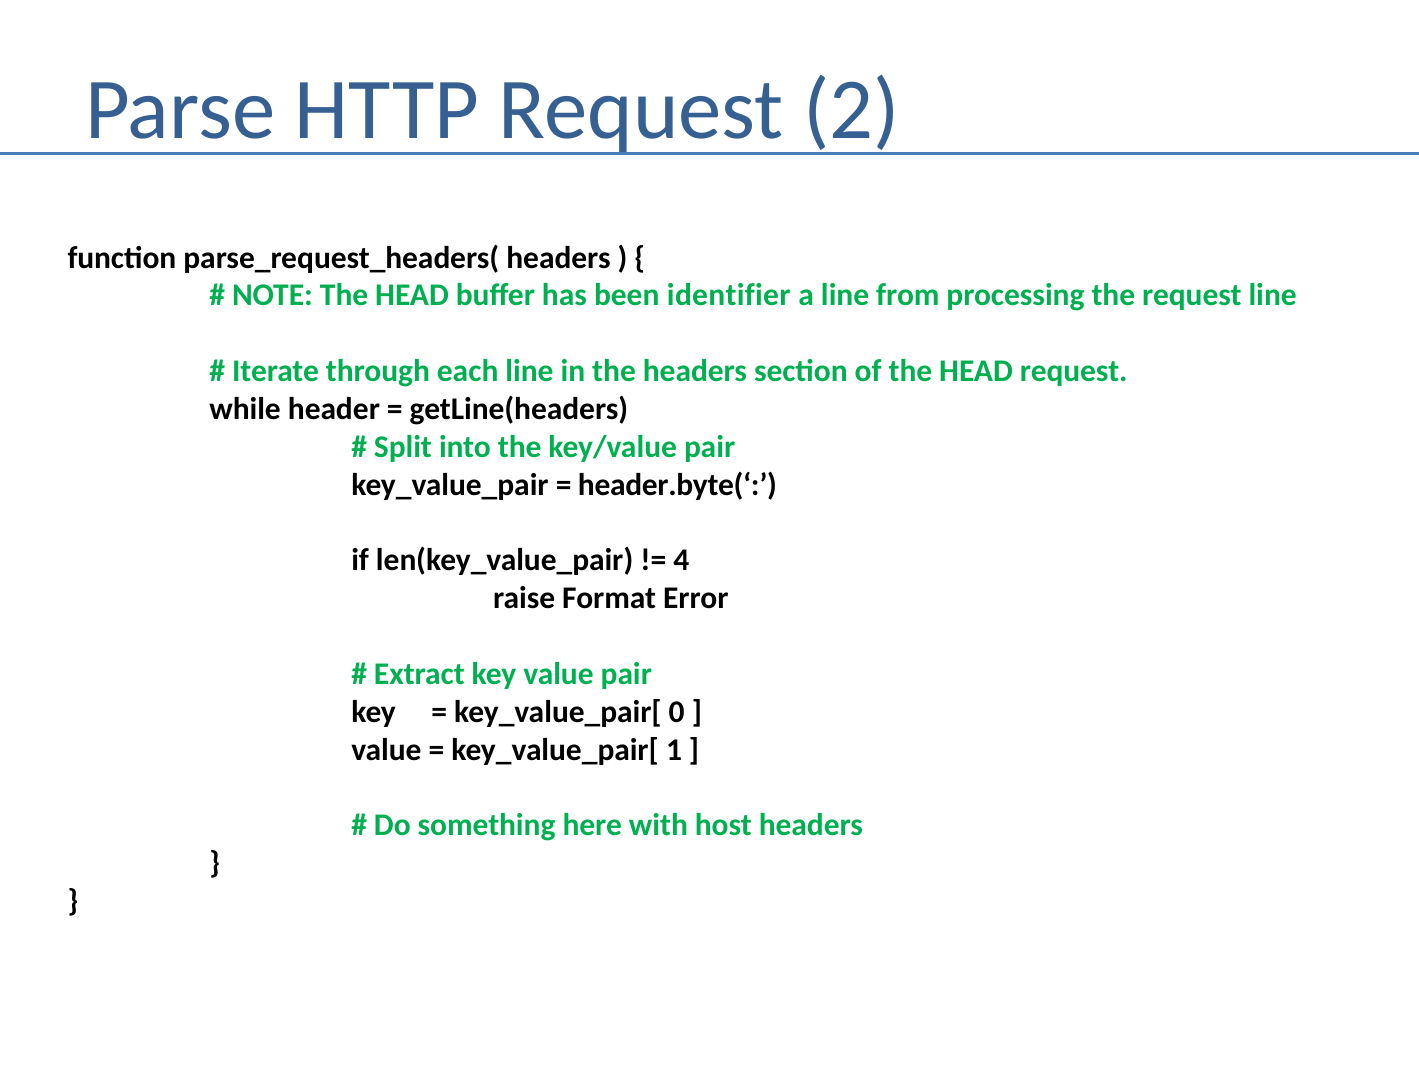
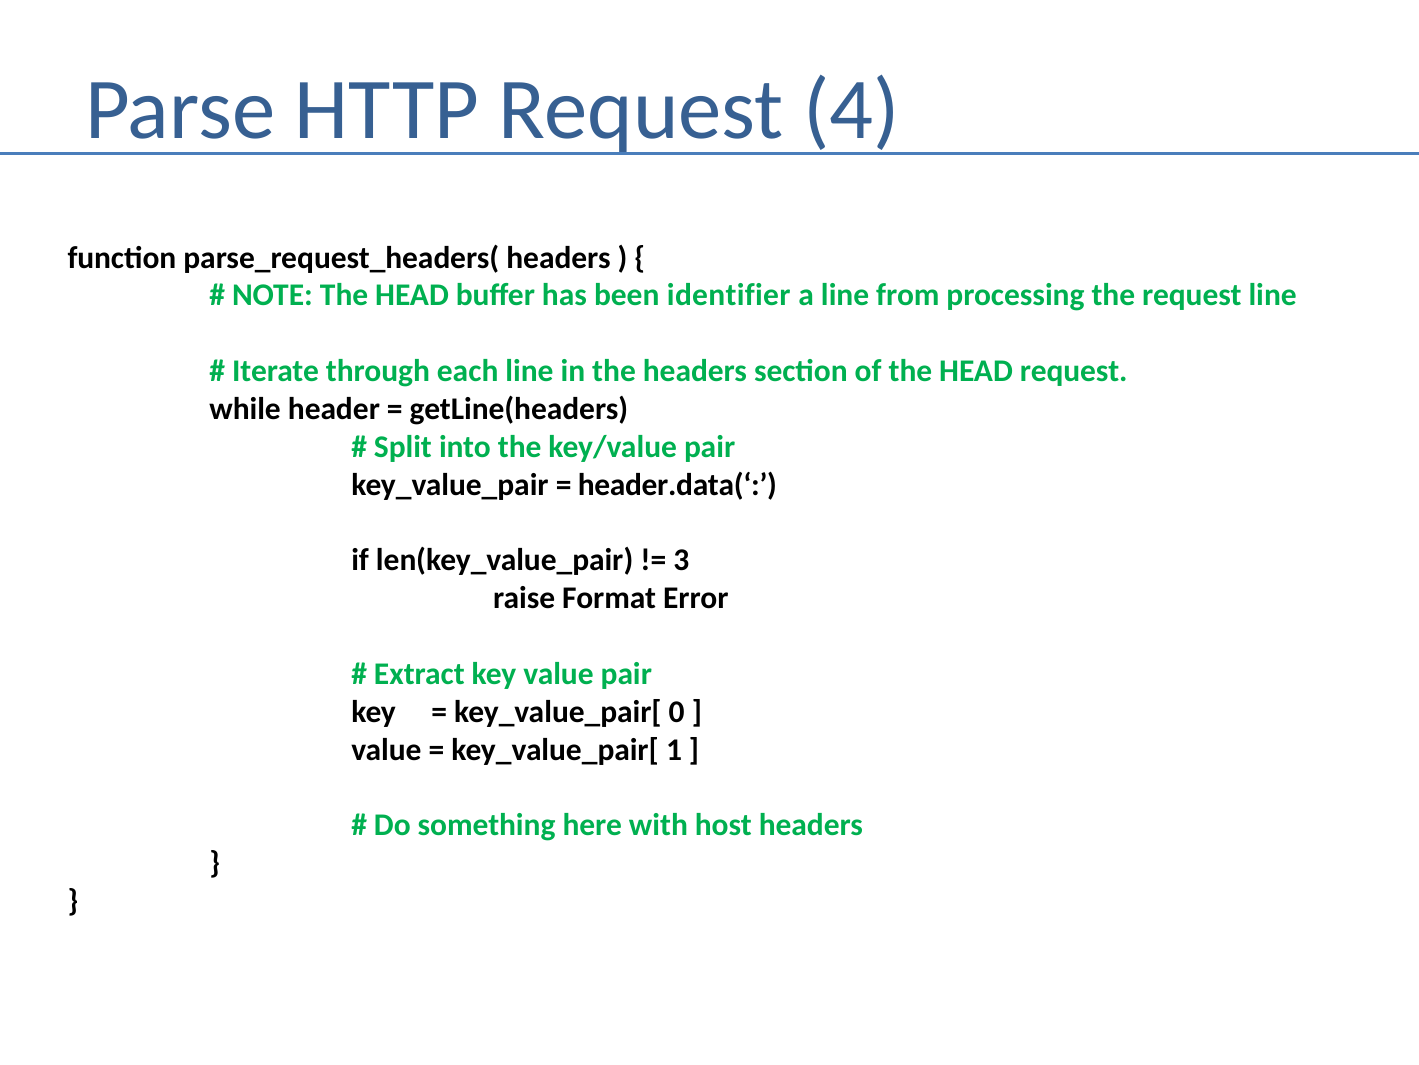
2: 2 -> 4
header.byte(‘: header.byte(‘ -> header.data(‘
4: 4 -> 3
